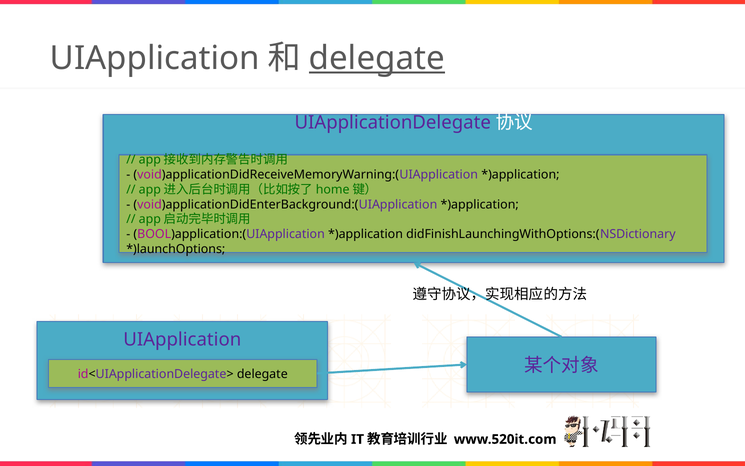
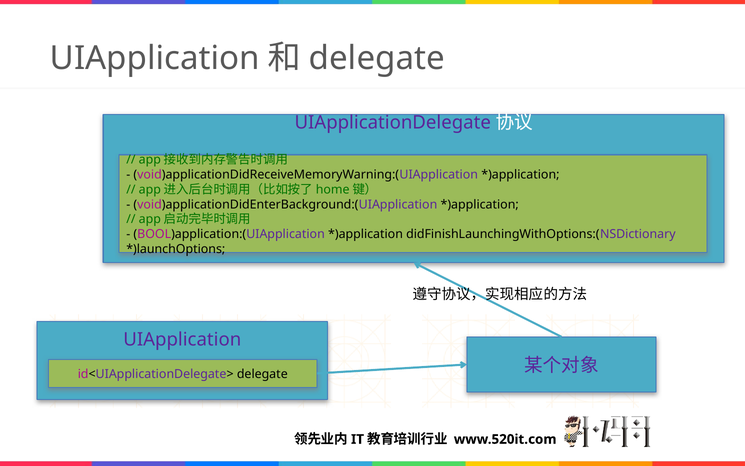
delegate at (377, 58) underline: present -> none
